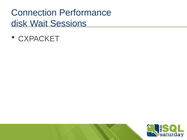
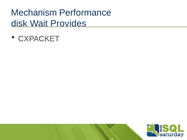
Connection: Connection -> Mechanism
Sessions: Sessions -> Provides
